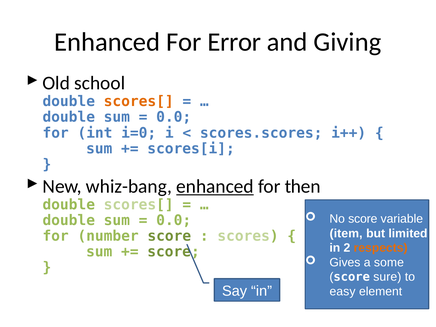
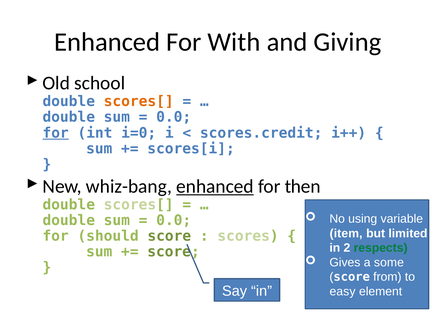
Error: Error -> With
for at (56, 133) underline: none -> present
scores.scores: scores.scores -> scores.credit
No score: score -> using
number: number -> should
respects colour: orange -> green
sure: sure -> from
